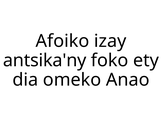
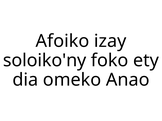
antsika'ny: antsika'ny -> soloiko'ny
